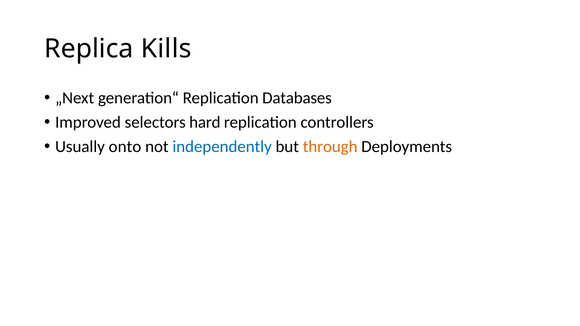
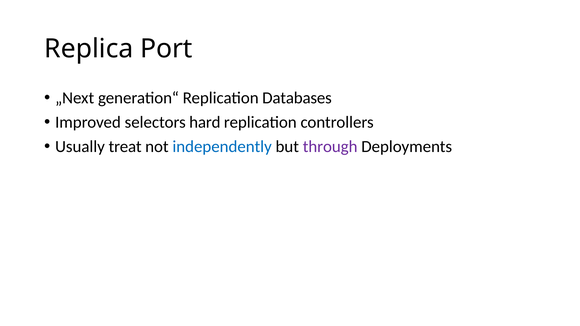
Kills: Kills -> Port
onto: onto -> treat
through colour: orange -> purple
